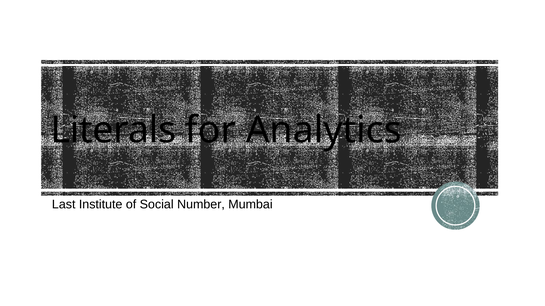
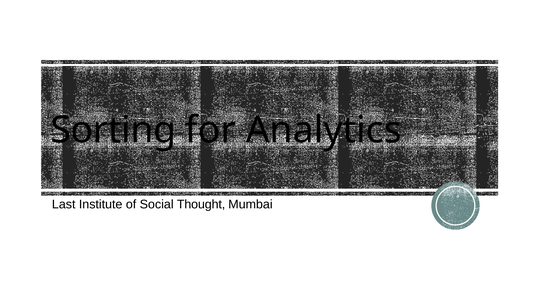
Literals: Literals -> Sorting
Number: Number -> Thought
